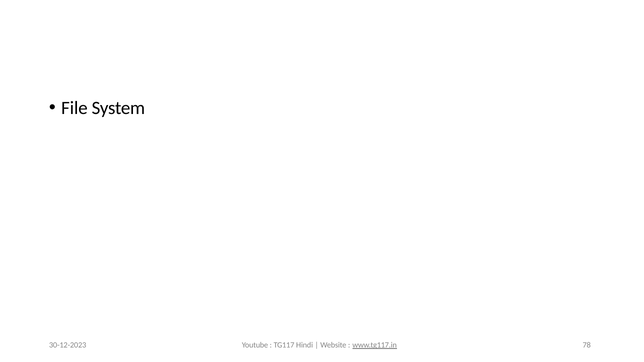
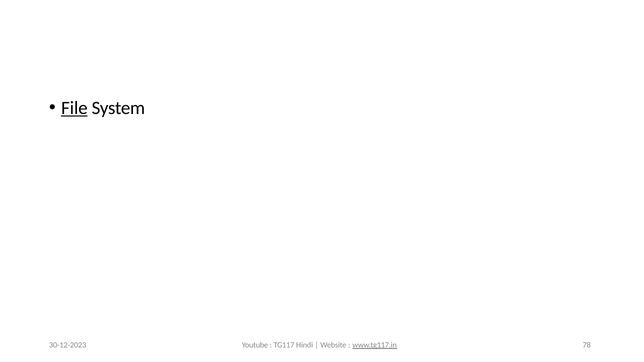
File underline: none -> present
